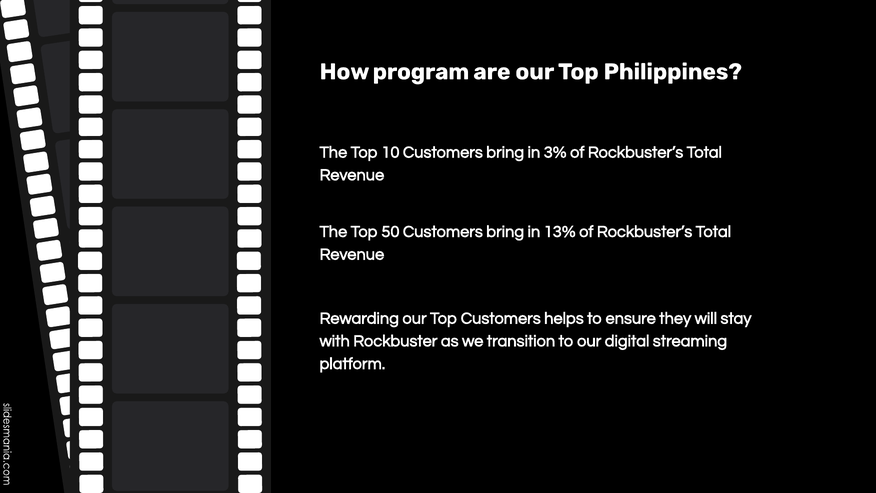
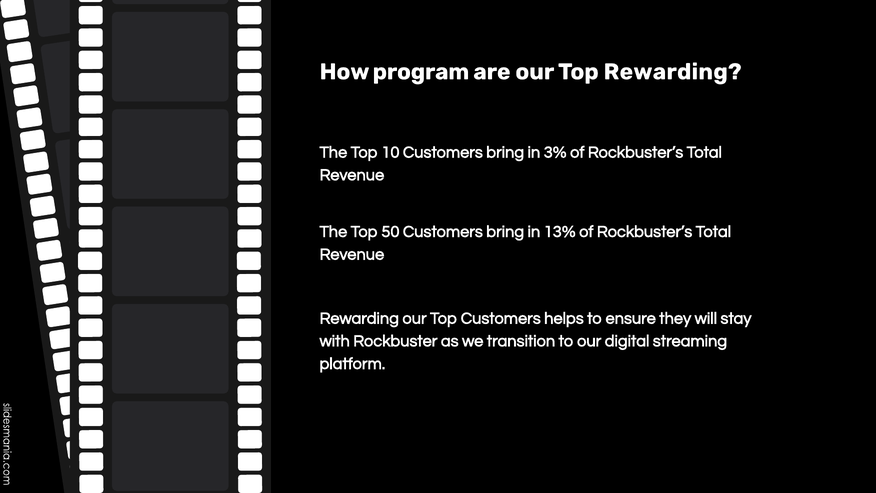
Top Philippines: Philippines -> Rewarding
